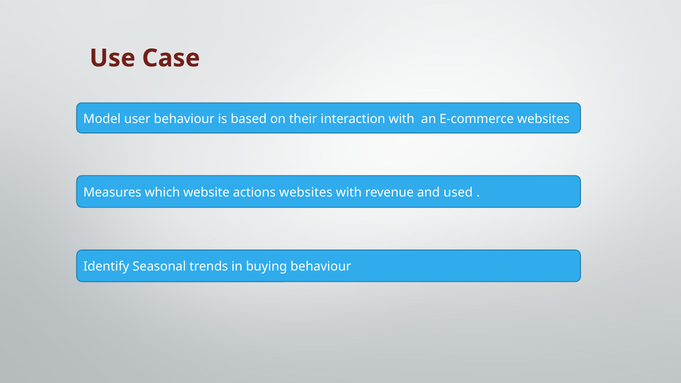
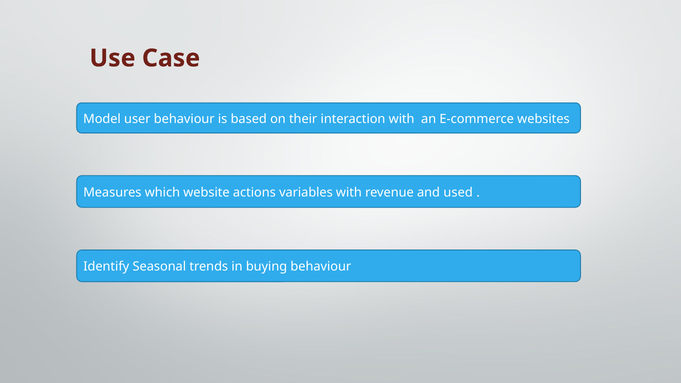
actions websites: websites -> variables
